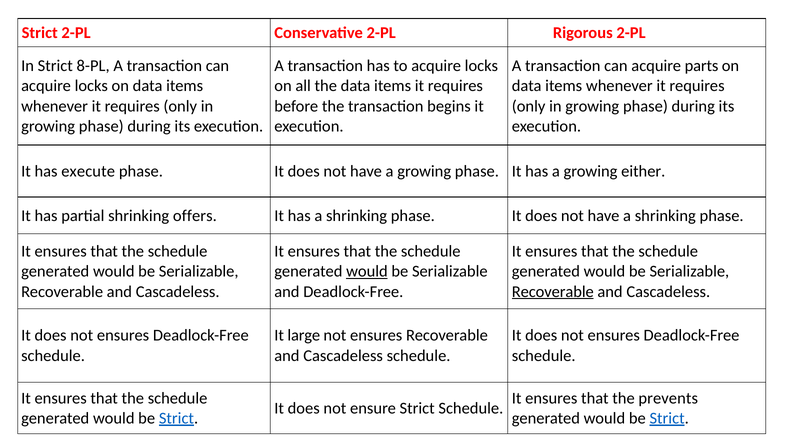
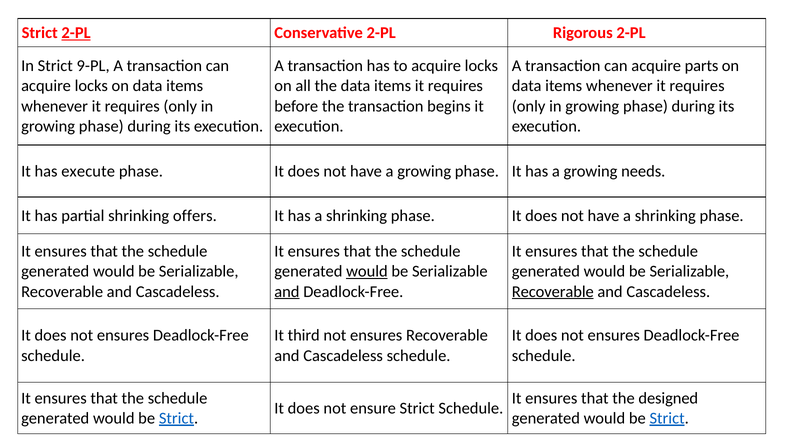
2-PL at (76, 33) underline: none -> present
8-PL: 8-PL -> 9-PL
either: either -> needs
and at (287, 292) underline: none -> present
large: large -> third
prevents: prevents -> designed
